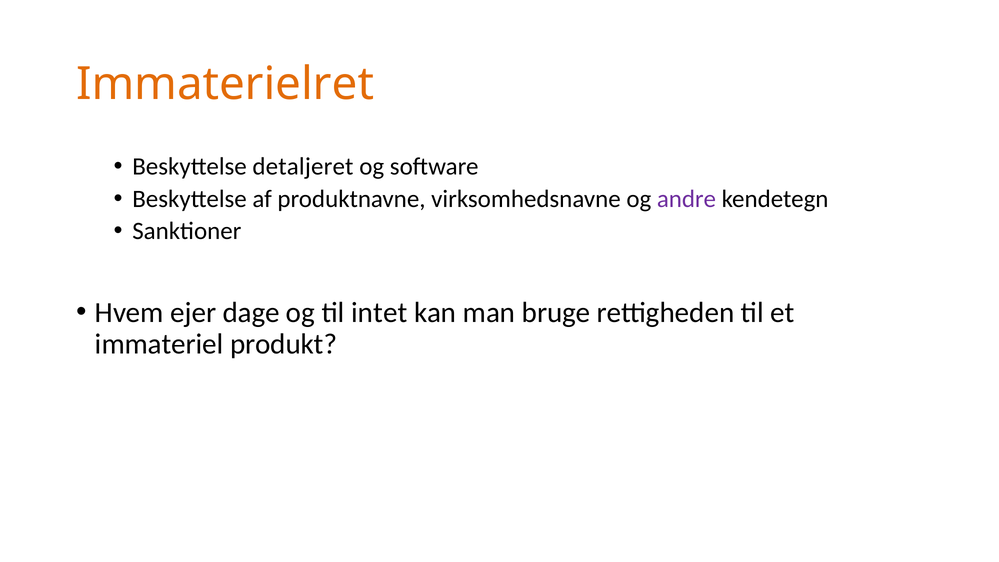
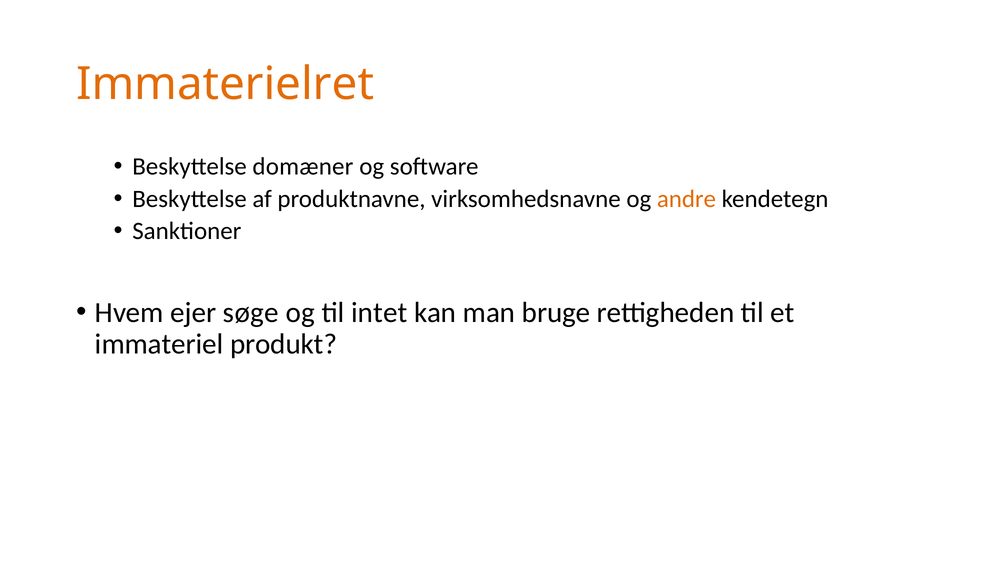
detaljeret: detaljeret -> domæner
andre colour: purple -> orange
dage: dage -> søge
